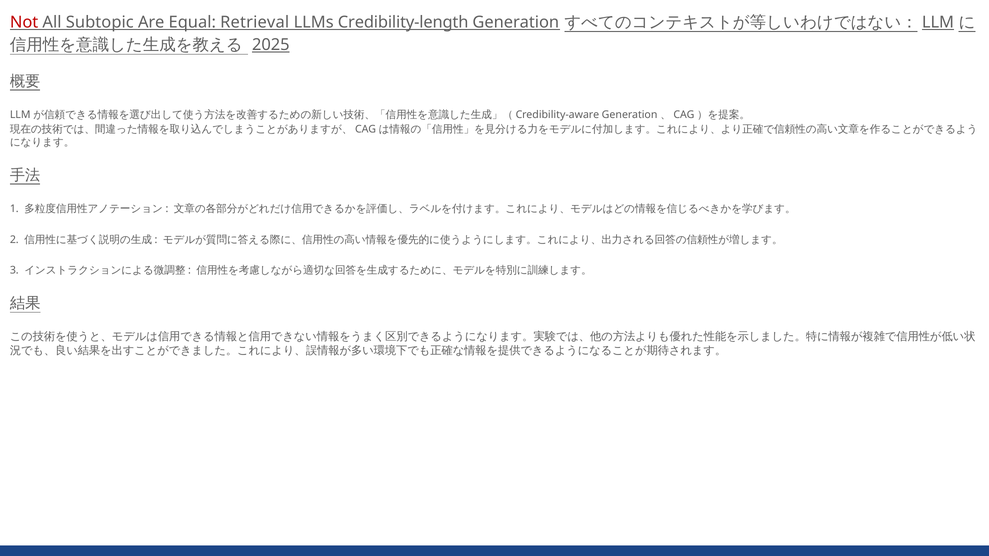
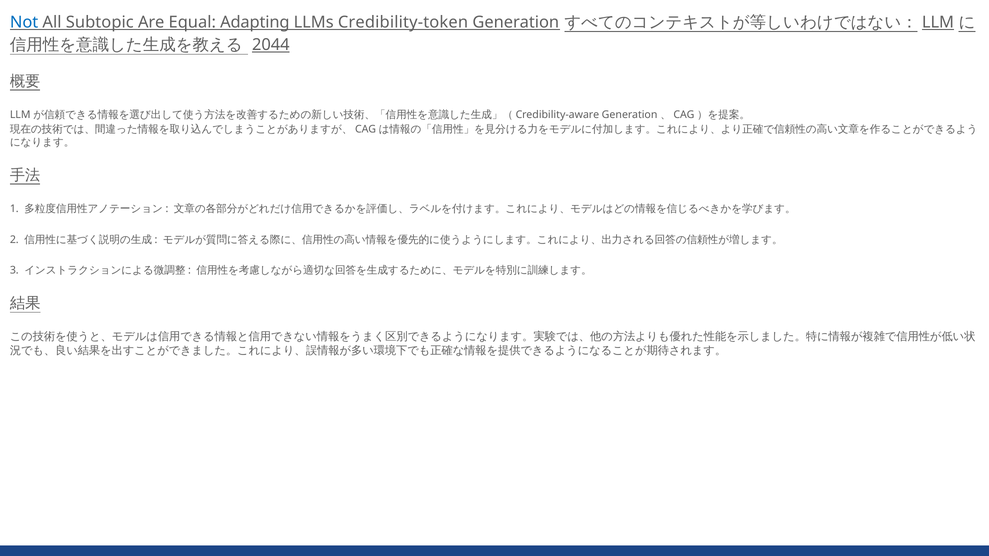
Not colour: red -> blue
Retrieval: Retrieval -> Adapting
Credibility-length: Credibility-length -> Credibility-token
2025: 2025 -> 2044
